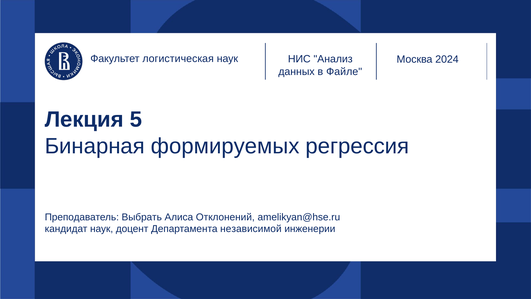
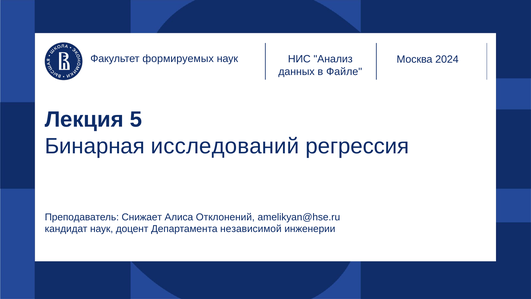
логистическая: логистическая -> формируемых
формируемых: формируемых -> исследований
Выбрать: Выбрать -> Снижает
